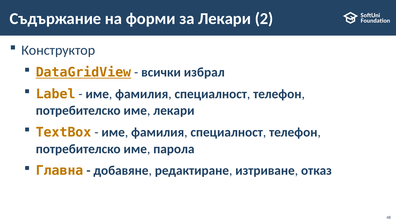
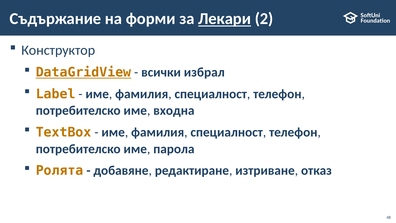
Лекари at (225, 19) underline: none -> present
име лекари: лекари -> входна
Главна: Главна -> Ролята
